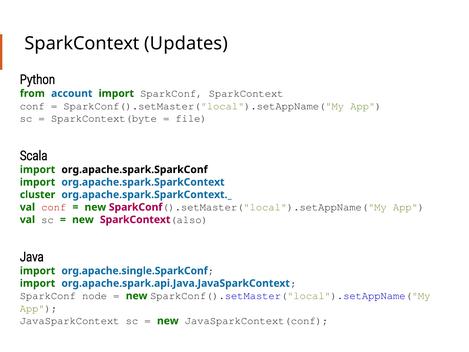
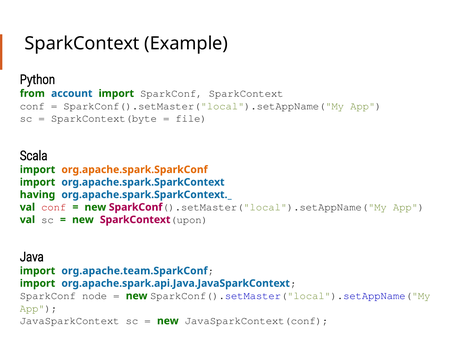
Updates: Updates -> Example
org.apache.spark.SparkConf colour: black -> orange
cluster: cluster -> having
also: also -> upon
org.apache.single.SparkConf: org.apache.single.SparkConf -> org.apache.team.SparkConf
